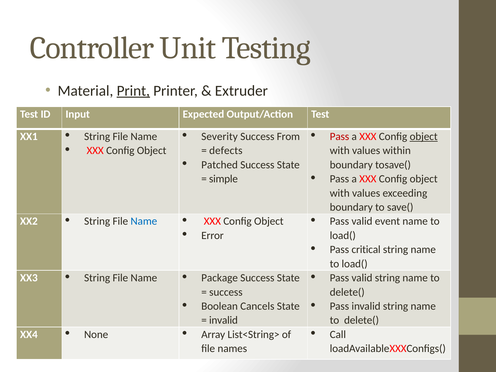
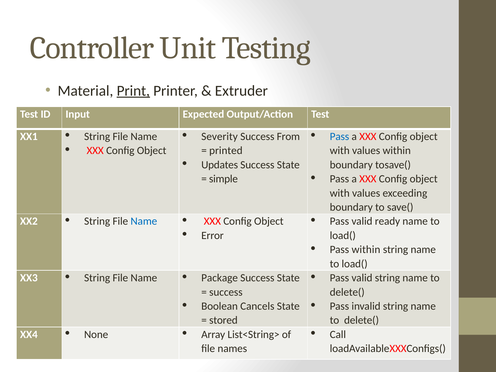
Pass at (339, 137) colour: red -> blue
object at (424, 137) underline: present -> none
defects: defects -> printed
Patched: Patched -> Updates
event: event -> ready
Pass critical: critical -> within
invalid at (223, 320): invalid -> stored
